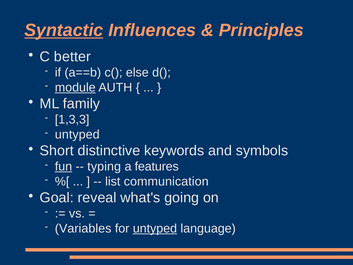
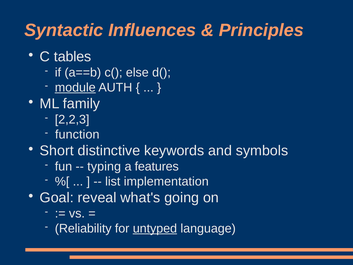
Syntactic underline: present -> none
better: better -> tables
1,3,3: 1,3,3 -> 2,2,3
untyped at (77, 134): untyped -> function
fun underline: present -> none
communication: communication -> implementation
Variables: Variables -> Reliability
